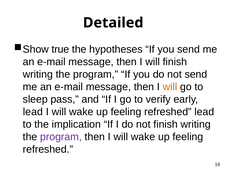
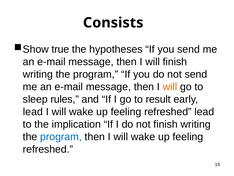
Detailed: Detailed -> Consists
pass: pass -> rules
verify: verify -> result
program at (61, 136) colour: purple -> blue
